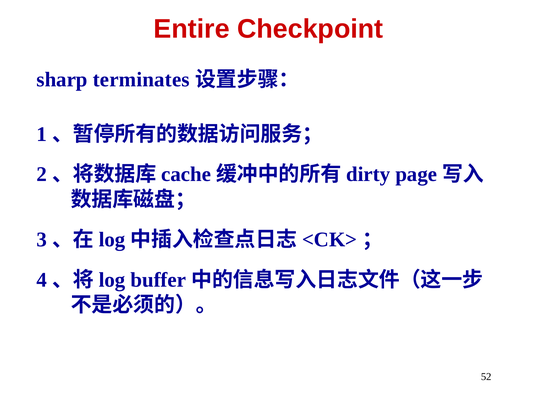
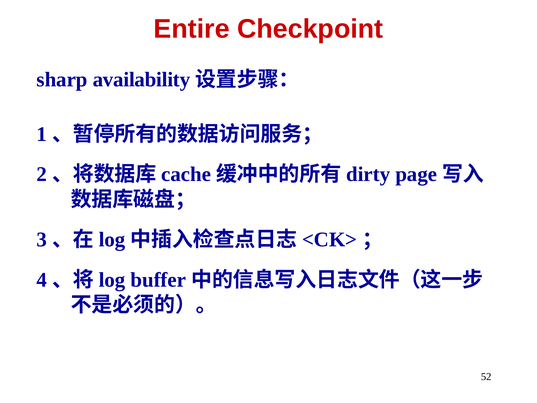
terminates: terminates -> availability
